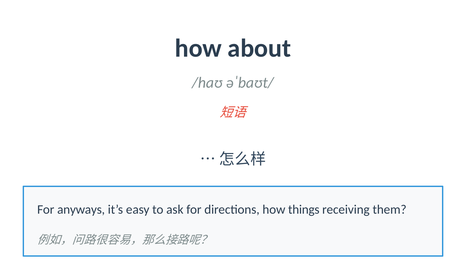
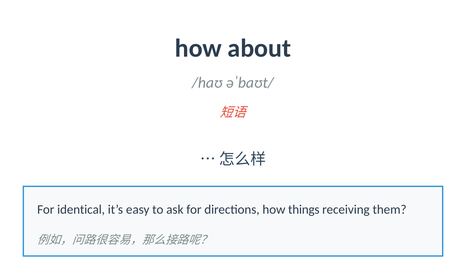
anyways: anyways -> identical
